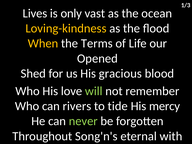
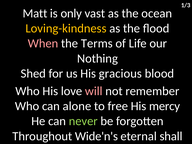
Lives: Lives -> Matt
When colour: yellow -> pink
Opened: Opened -> Nothing
will colour: light green -> pink
rivers: rivers -> alone
tide: tide -> free
Song'n's: Song'n's -> Wide'n's
with: with -> shall
